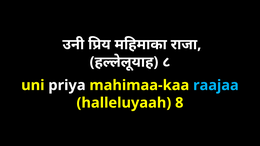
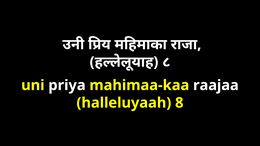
raajaa colour: light blue -> white
